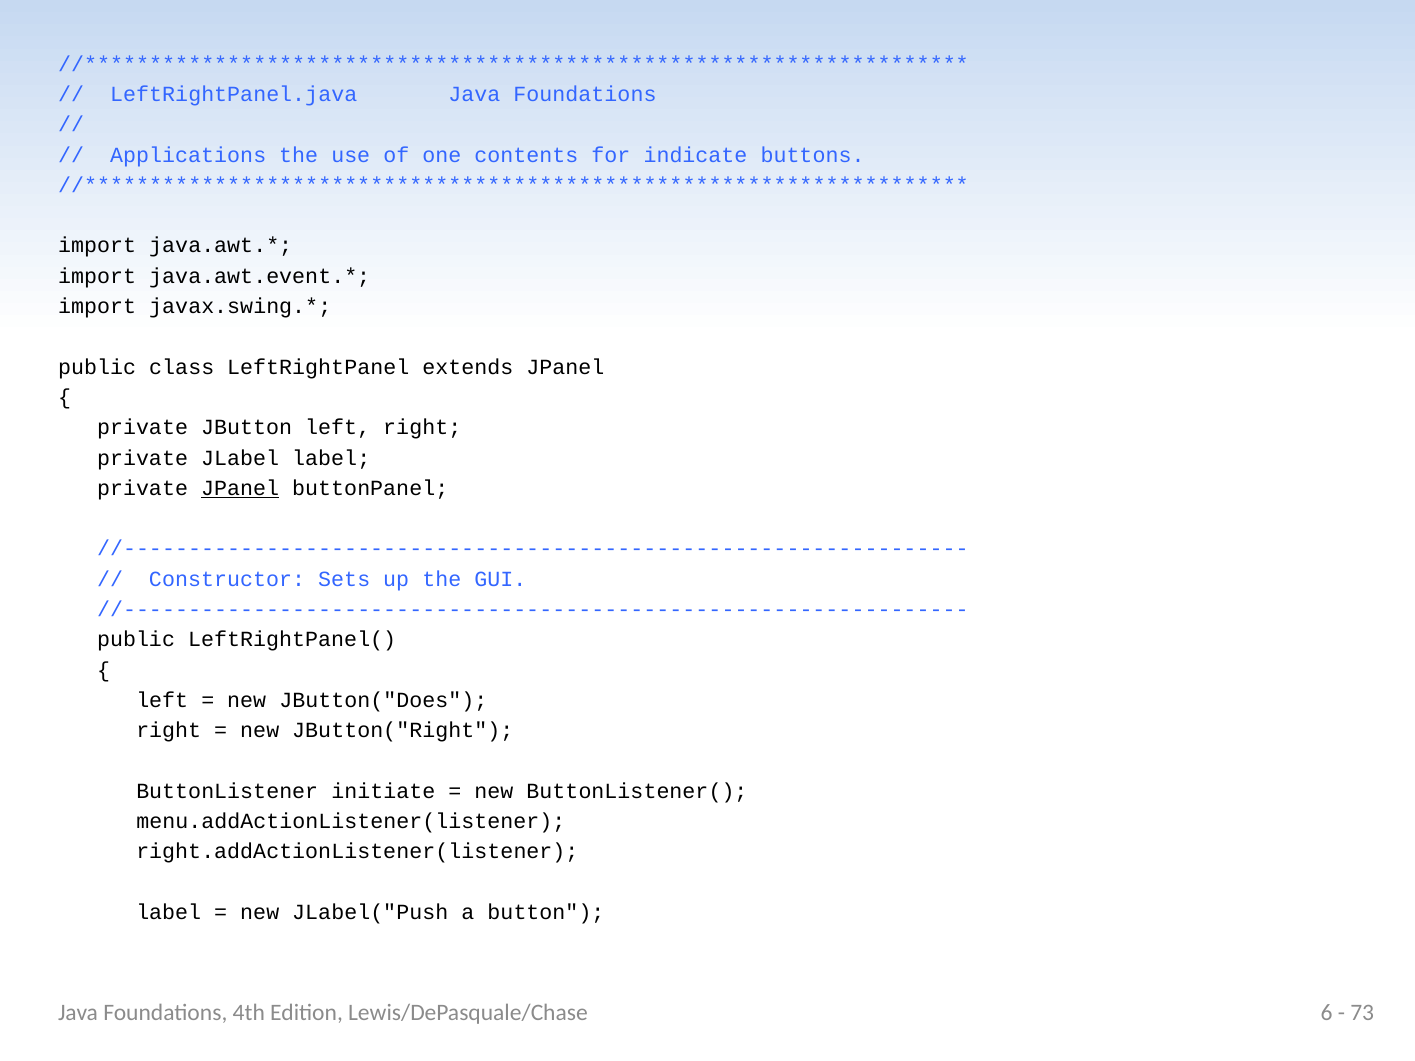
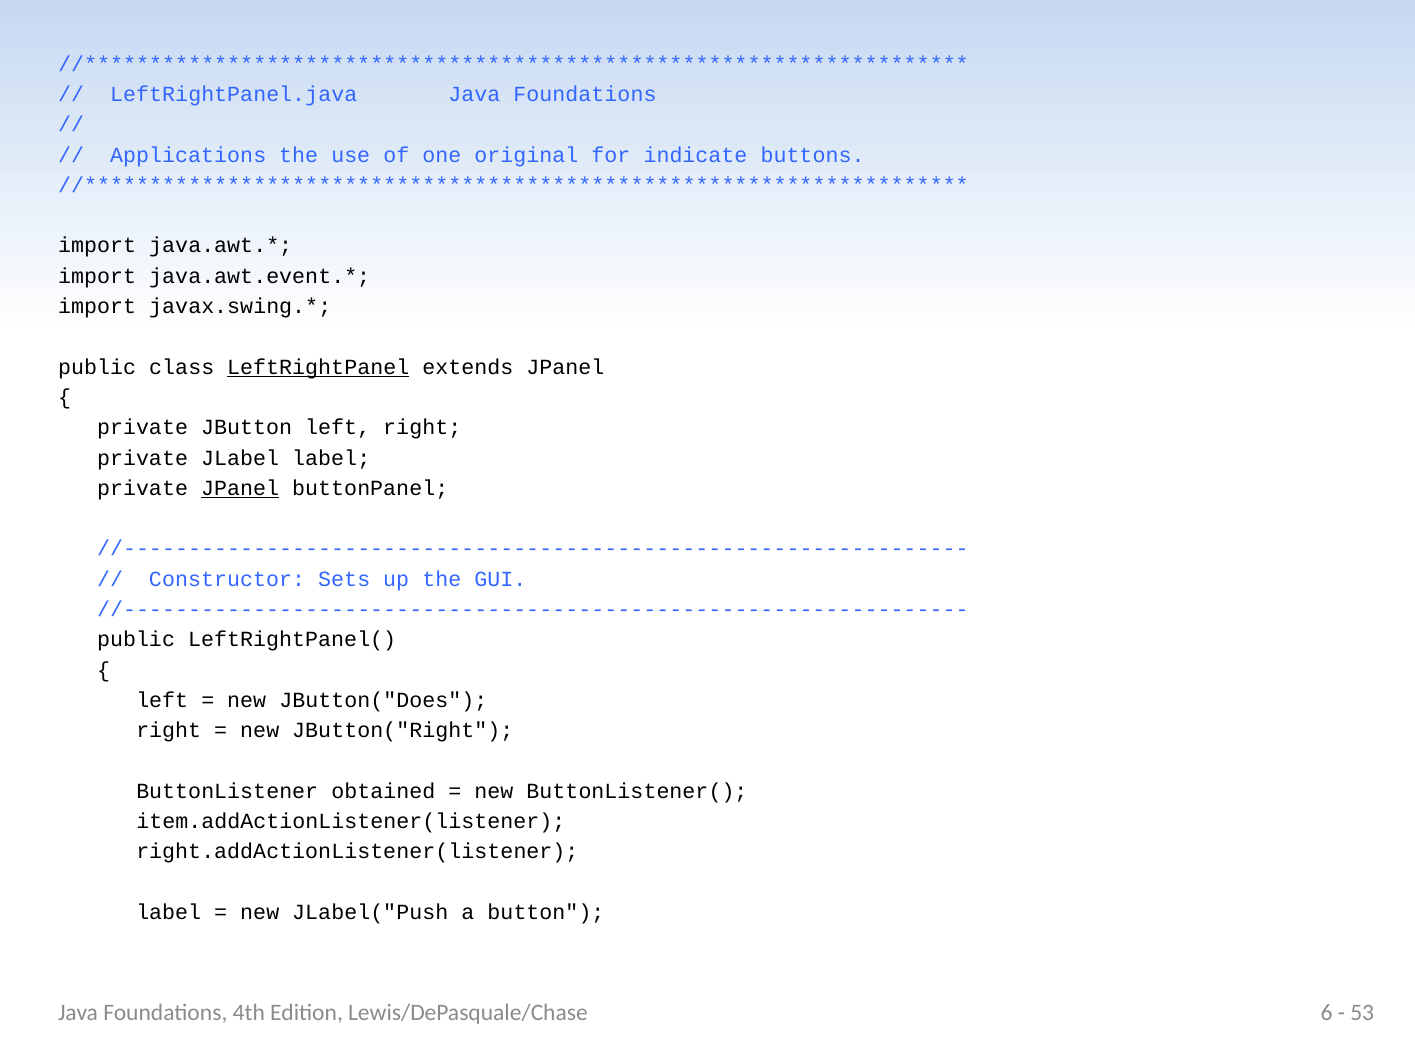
contents: contents -> original
LeftRightPanel underline: none -> present
initiate: initiate -> obtained
menu.addActionListener(listener: menu.addActionListener(listener -> item.addActionListener(listener
73: 73 -> 53
